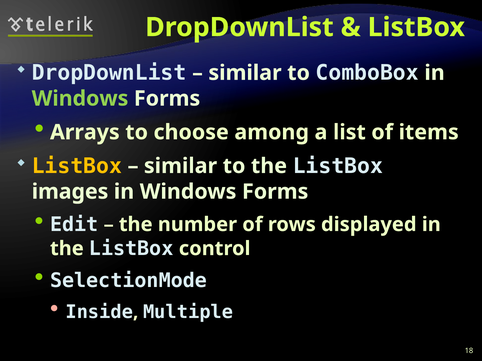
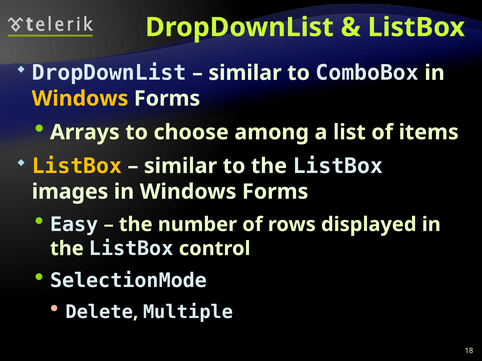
Windows at (80, 99) colour: light green -> yellow
Edit: Edit -> Easy
Inside: Inside -> Delete
